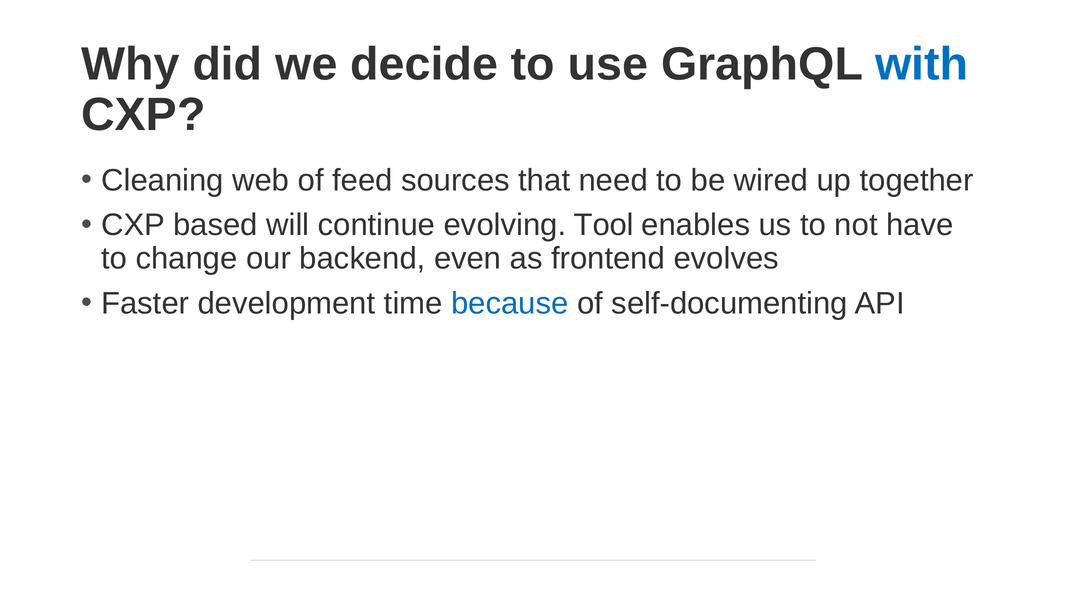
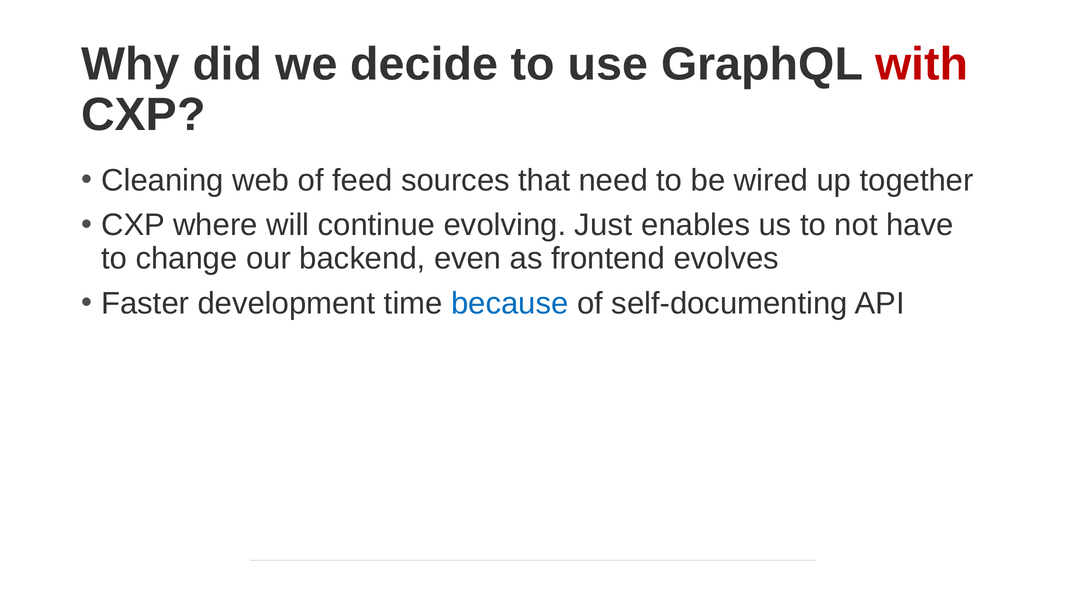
with colour: blue -> red
based: based -> where
Tool: Tool -> Just
